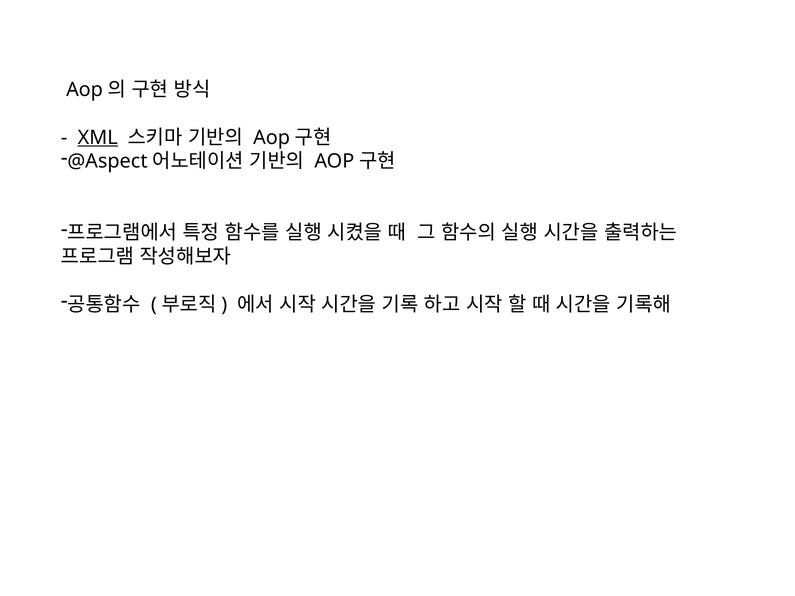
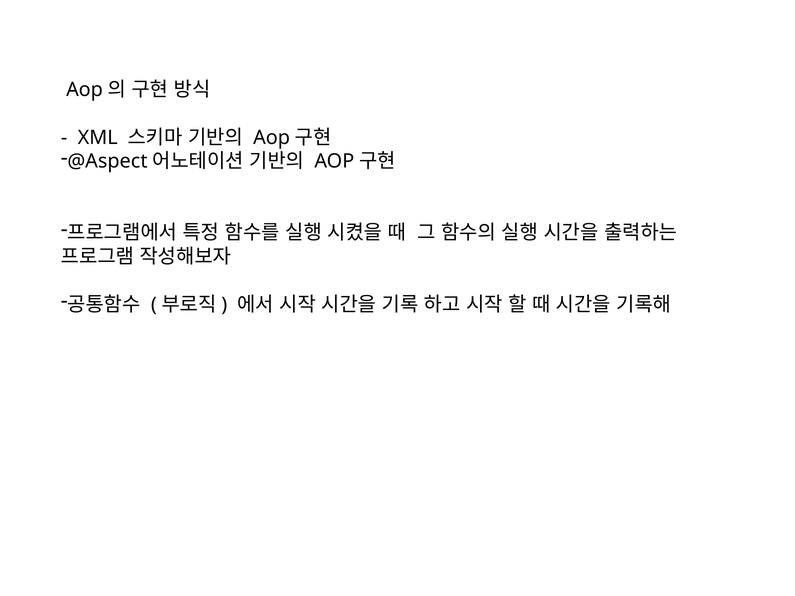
XML underline: present -> none
